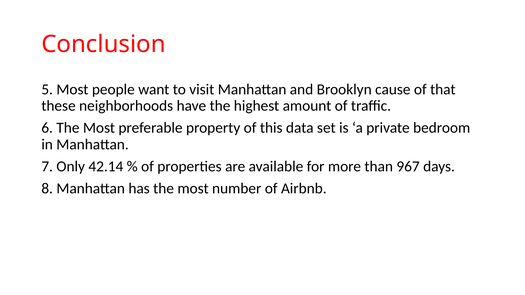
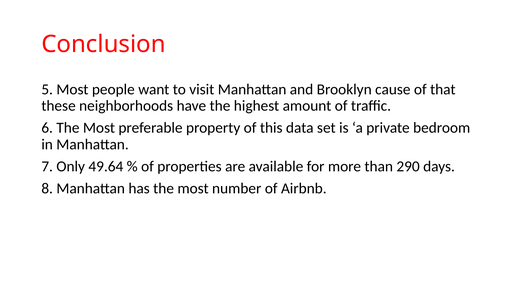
42.14: 42.14 -> 49.64
967: 967 -> 290
